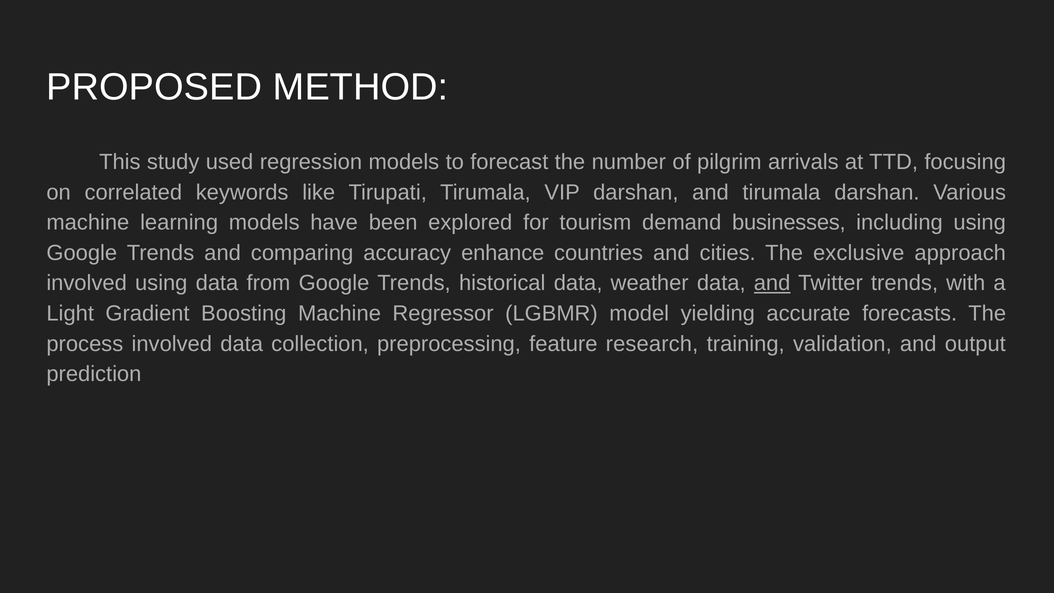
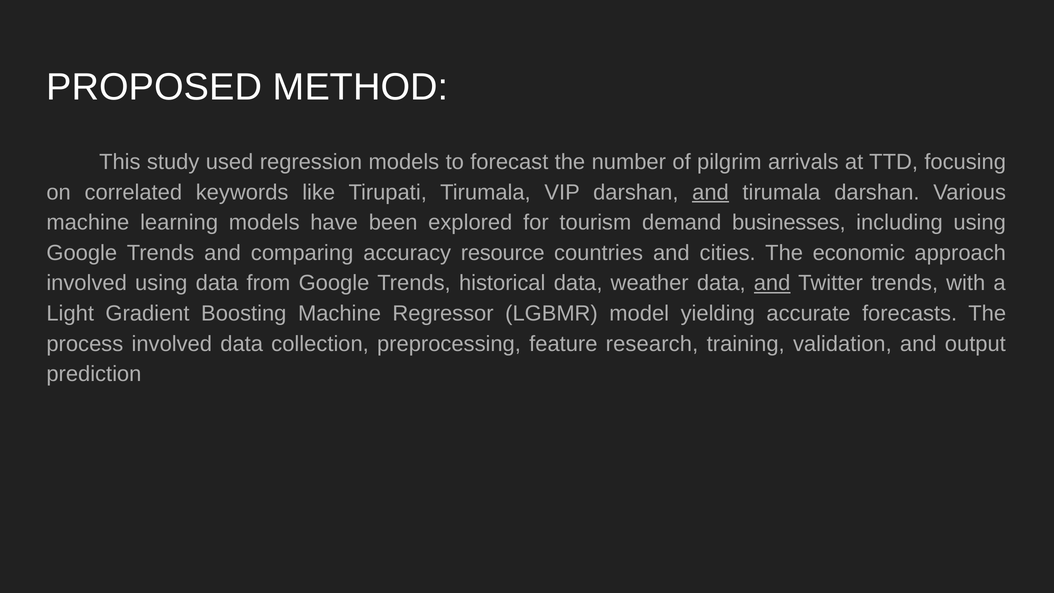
and at (710, 192) underline: none -> present
enhance: enhance -> resource
exclusive: exclusive -> economic
